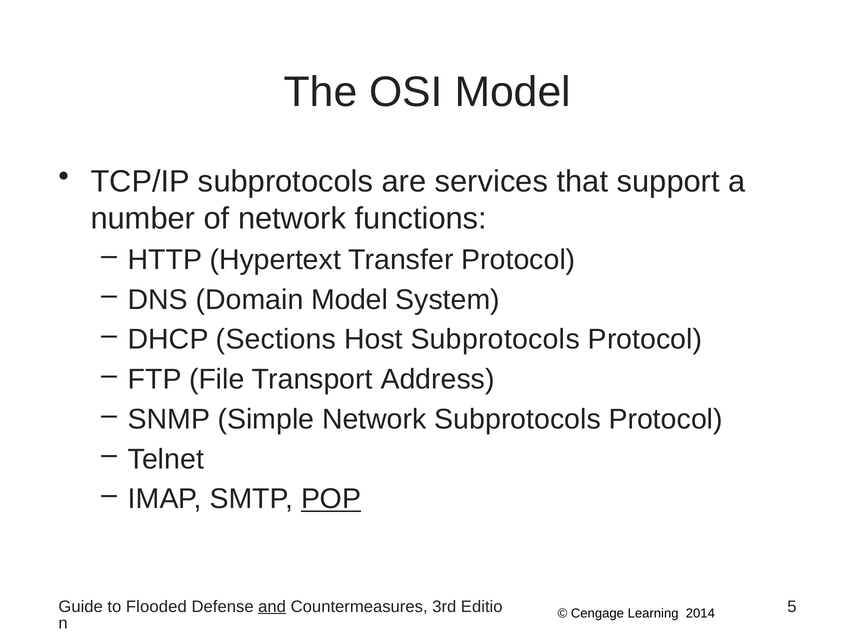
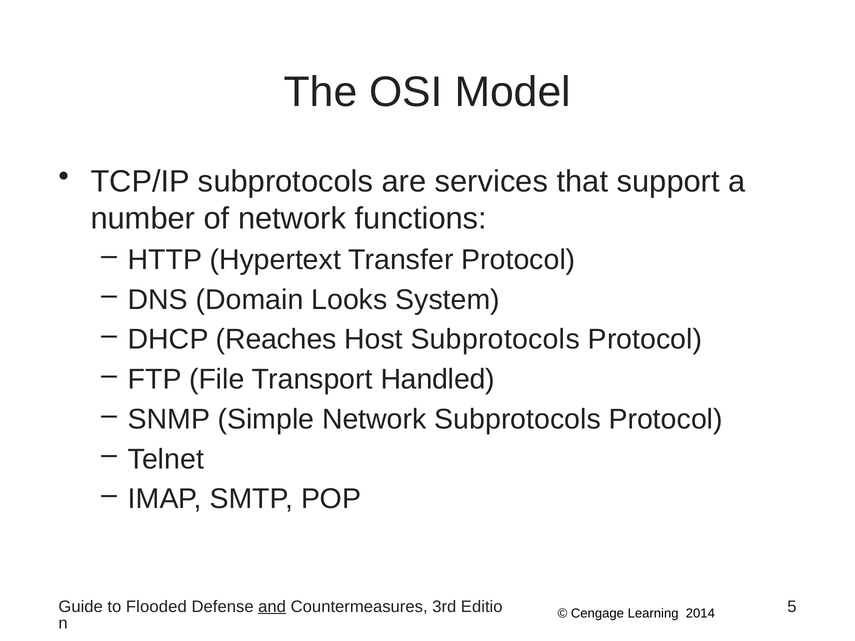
Domain Model: Model -> Looks
Sections: Sections -> Reaches
Address: Address -> Handled
POP underline: present -> none
